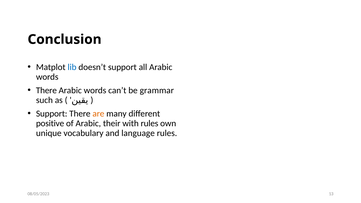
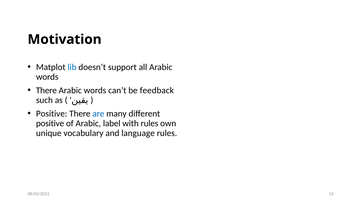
Conclusion: Conclusion -> Motivation
grammar: grammar -> feedback
Support at (52, 114): Support -> Positive
are colour: orange -> blue
their: their -> label
